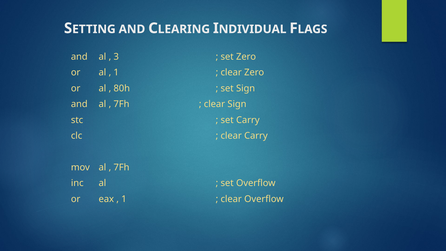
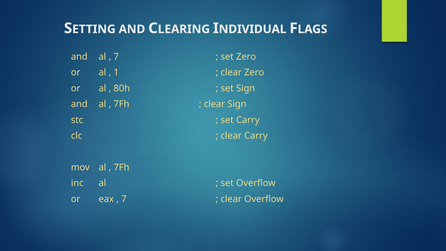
3 at (116, 57): 3 -> 7
1 at (124, 199): 1 -> 7
